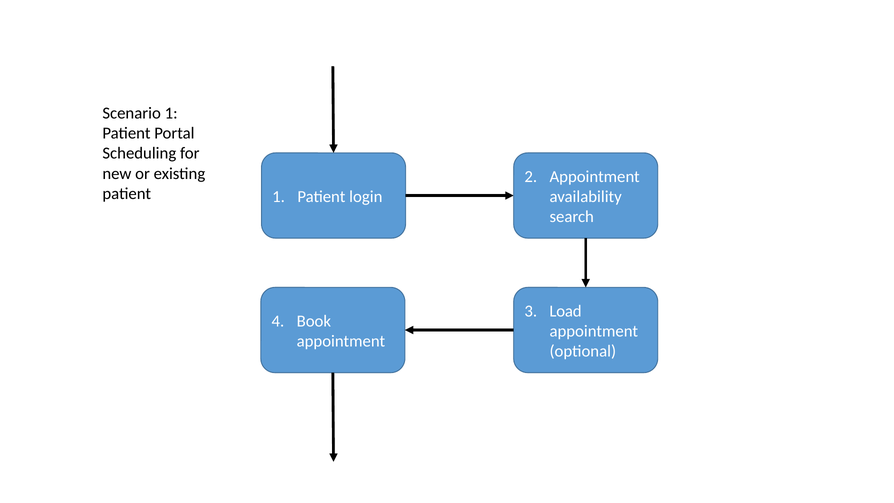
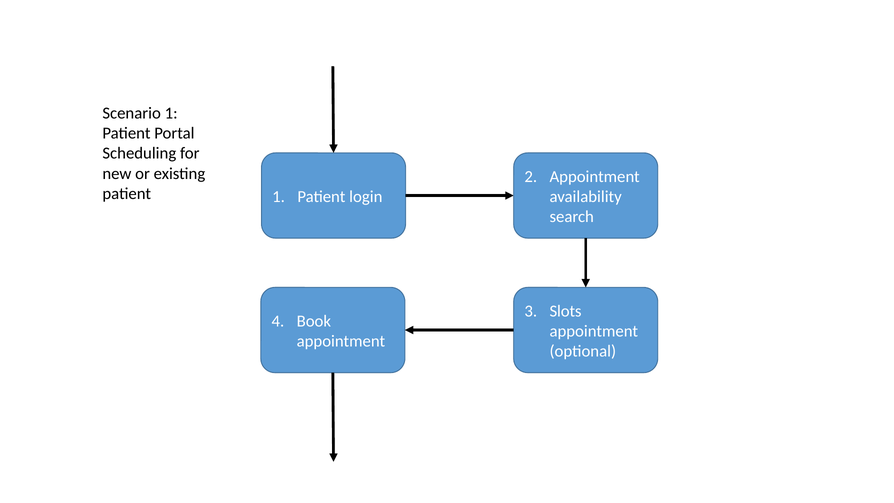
Load: Load -> Slots
